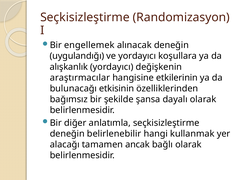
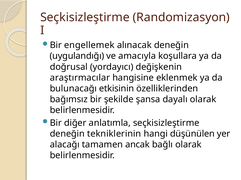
ve yordayıcı: yordayıcı -> amacıyla
alışkanlık: alışkanlık -> doğrusal
etkilerinin: etkilerinin -> eklenmek
belirlenebilir: belirlenebilir -> tekniklerinin
kullanmak: kullanmak -> düşünülen
